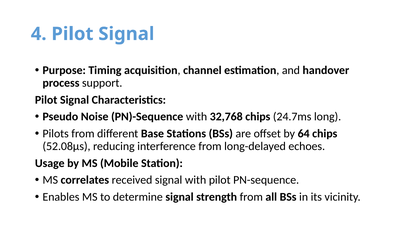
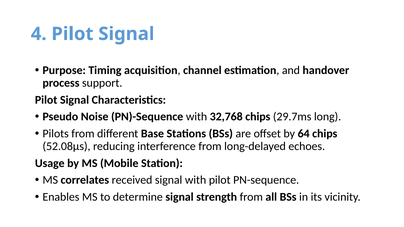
24.7ms: 24.7ms -> 29.7ms
